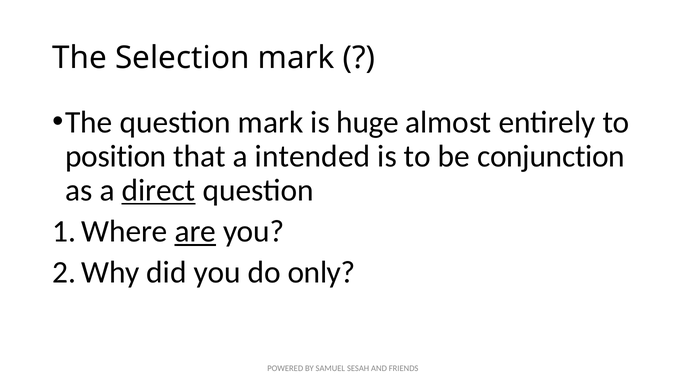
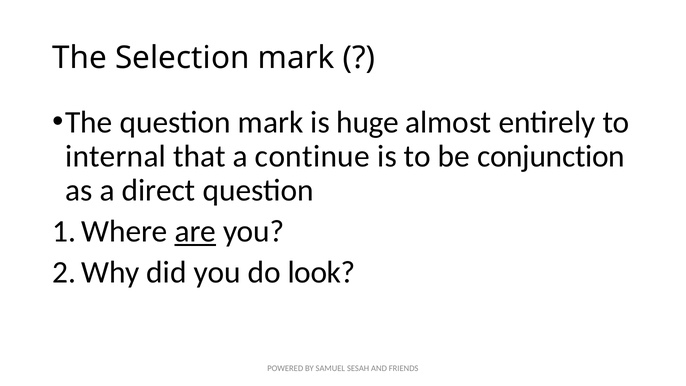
position: position -> internal
intended: intended -> continue
direct underline: present -> none
only: only -> look
